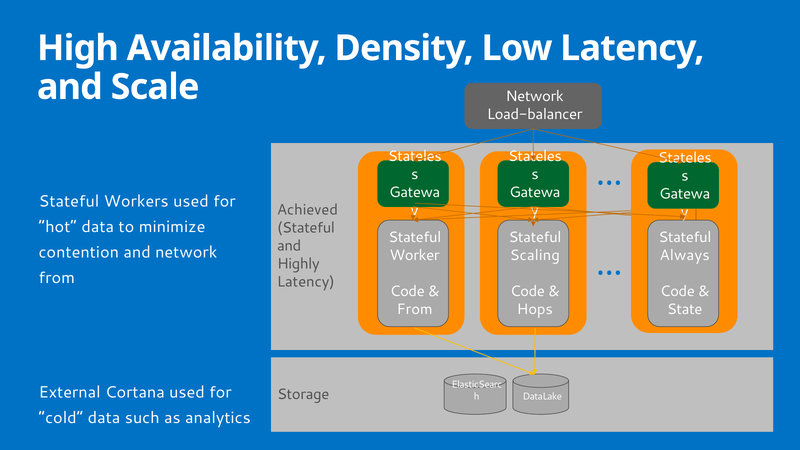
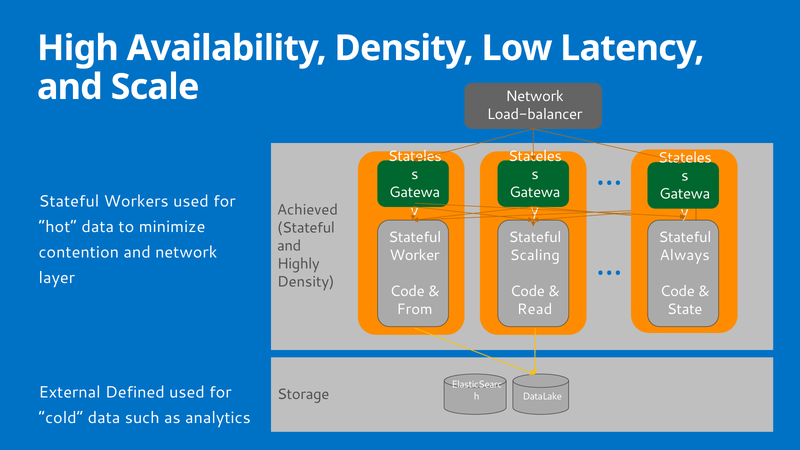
from at (57, 278): from -> layer
Latency at (306, 282): Latency -> Density
Hops: Hops -> Read
Cortana: Cortana -> Defined
